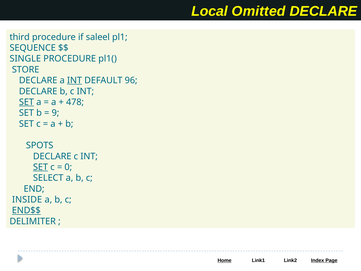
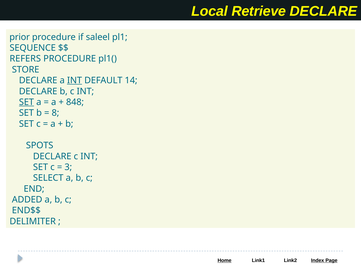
Omitted: Omitted -> Retrieve
third: third -> prior
SINGLE: SINGLE -> REFERS
96: 96 -> 14
478: 478 -> 848
9: 9 -> 8
SET at (41, 167) underline: present -> none
0: 0 -> 3
INSIDE: INSIDE -> ADDED
END$$ underline: present -> none
